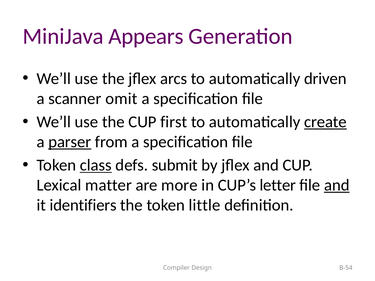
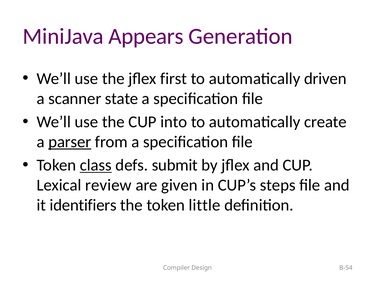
arcs: arcs -> first
omit: omit -> state
first: first -> into
create underline: present -> none
matter: matter -> review
more: more -> given
letter: letter -> steps
and at (337, 185) underline: present -> none
